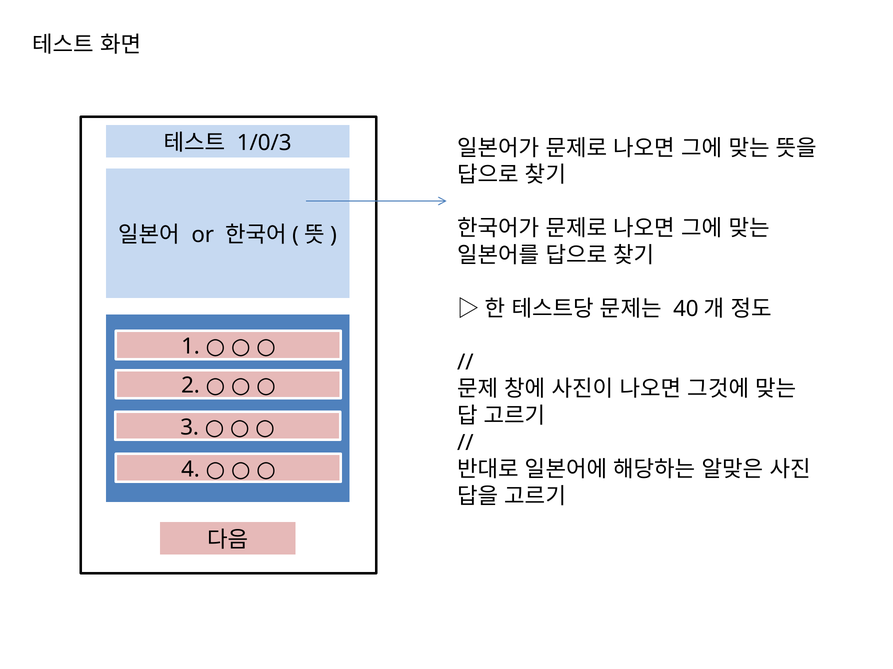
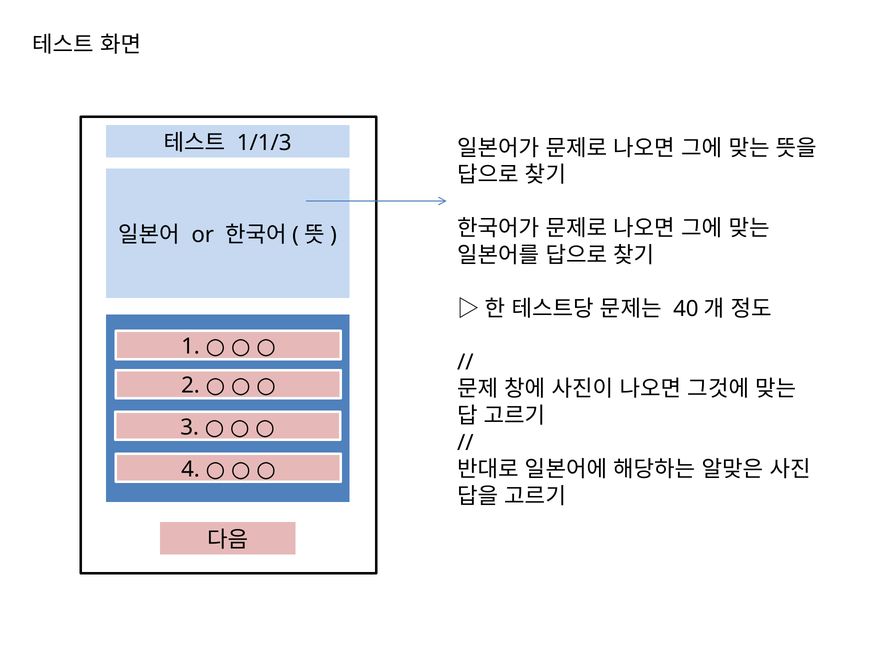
1/0/3: 1/0/3 -> 1/1/3
